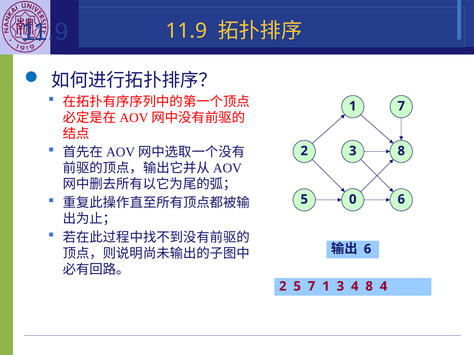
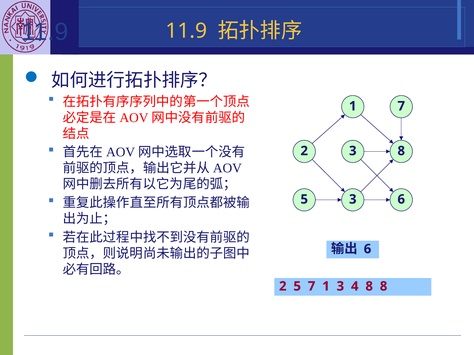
5 0: 0 -> 3
4 at (384, 287): 4 -> 8
